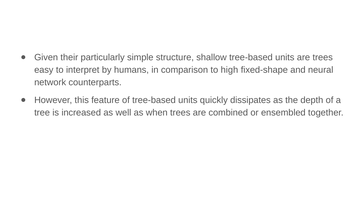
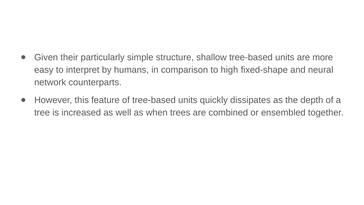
are trees: trees -> more
